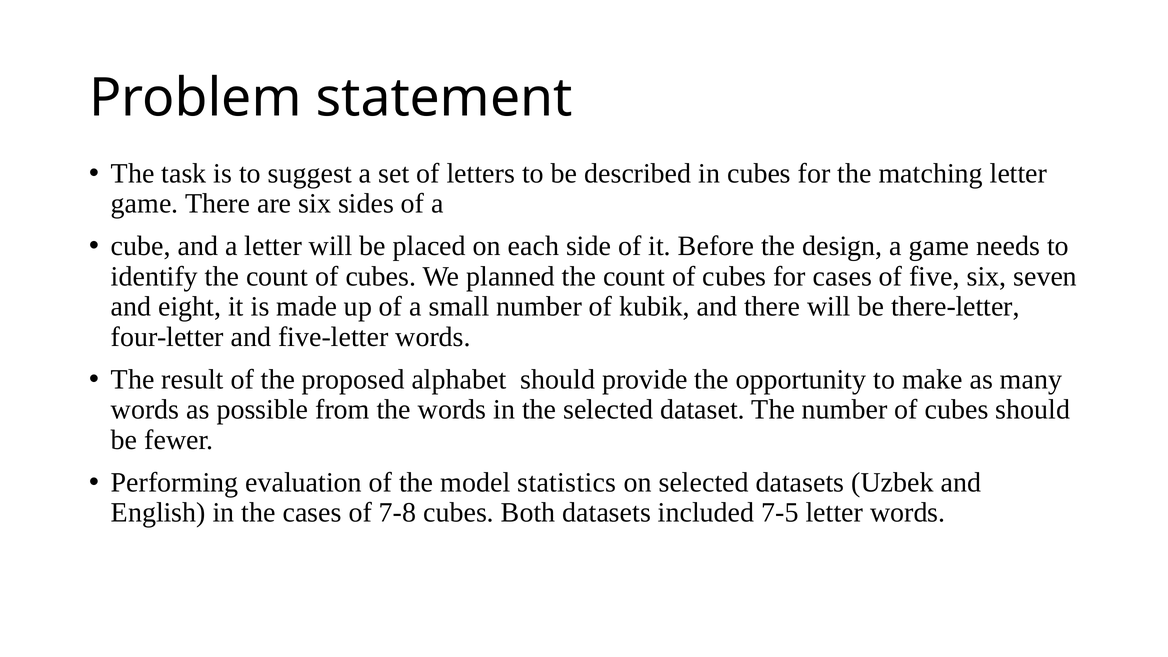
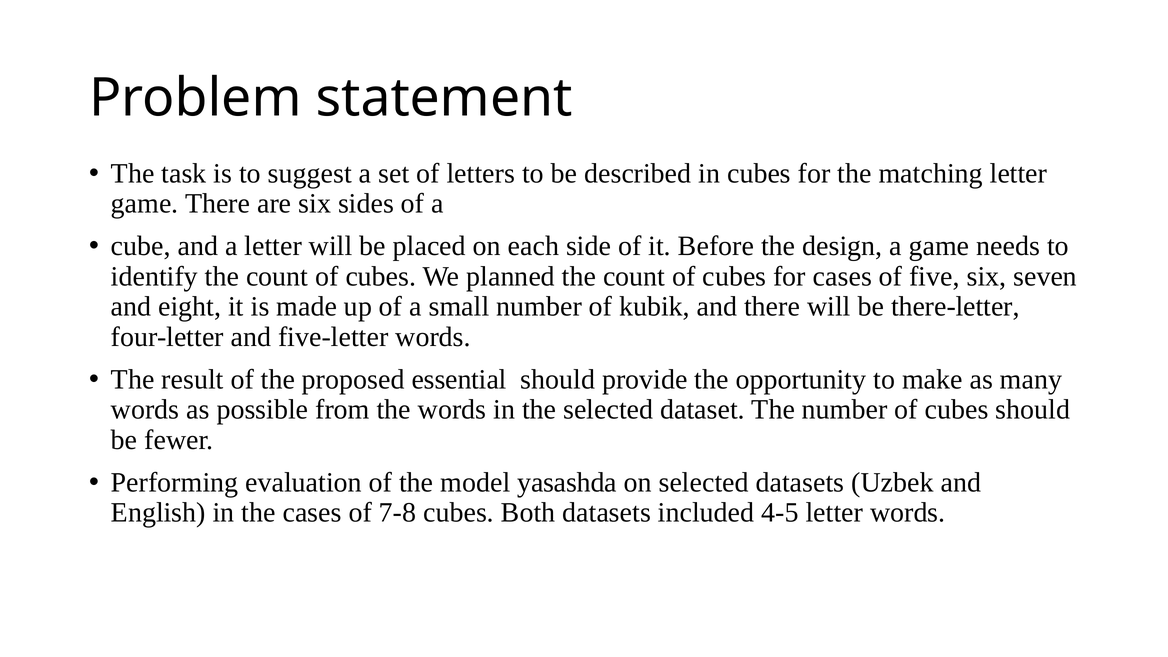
alphabet: alphabet -> essential
statistics: statistics -> yasashda
7-5: 7-5 -> 4-5
